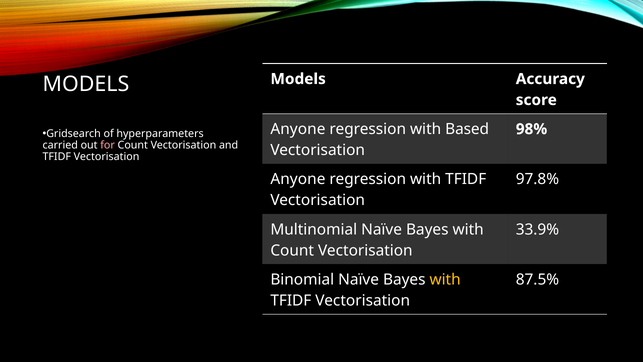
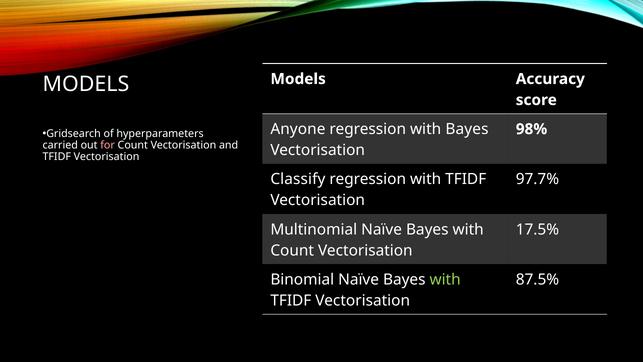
with Based: Based -> Bayes
Anyone at (298, 179): Anyone -> Classify
97.8%: 97.8% -> 97.7%
33.9%: 33.9% -> 17.5%
with at (445, 279) colour: yellow -> light green
